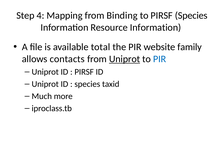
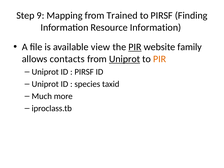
4: 4 -> 9
Binding: Binding -> Trained
PIRSF Species: Species -> Finding
total: total -> view
PIR at (135, 47) underline: none -> present
PIR at (160, 59) colour: blue -> orange
